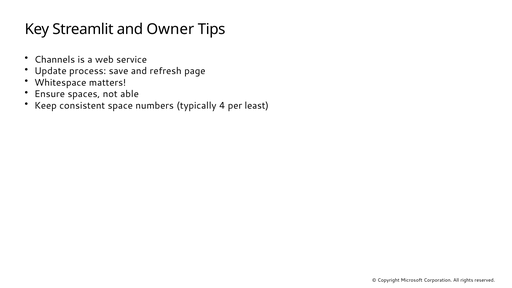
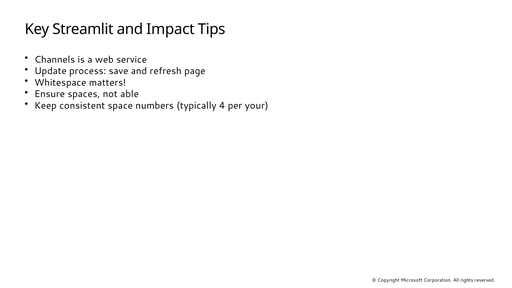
Owner: Owner -> Impact
least: least -> your
